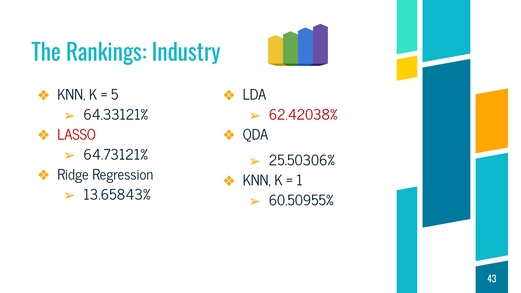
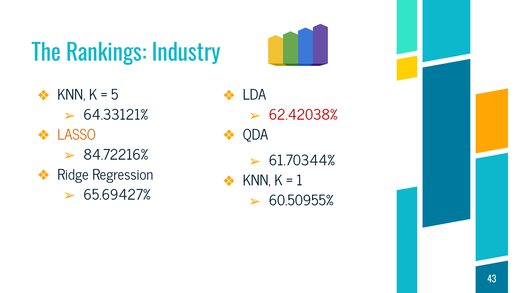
LASSO colour: red -> orange
64.73121%: 64.73121% -> 84.72216%
25.50306%: 25.50306% -> 61.70344%
13.65843%: 13.65843% -> 65.69427%
